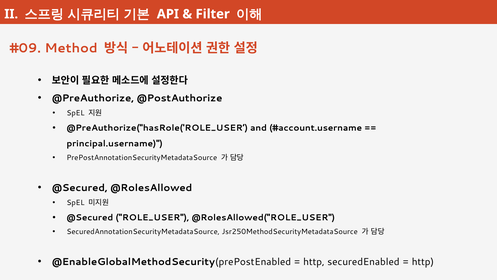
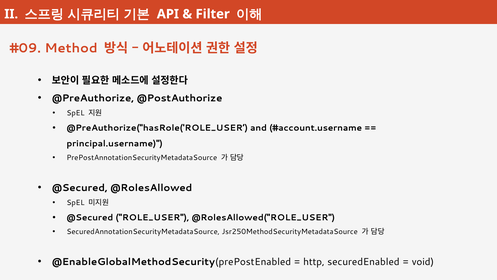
http at (423, 261): http -> void
